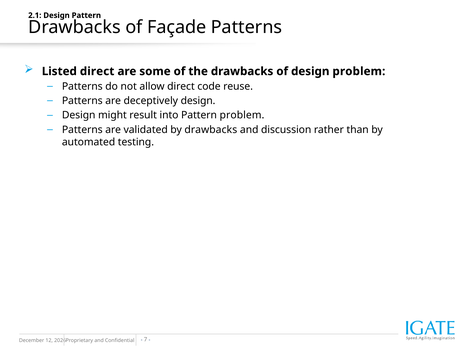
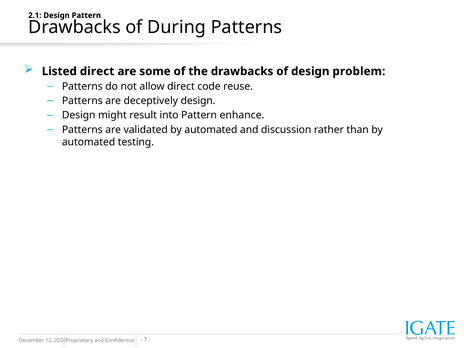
Façade: Façade -> During
Pattern problem: problem -> enhance
validated by drawbacks: drawbacks -> automated
